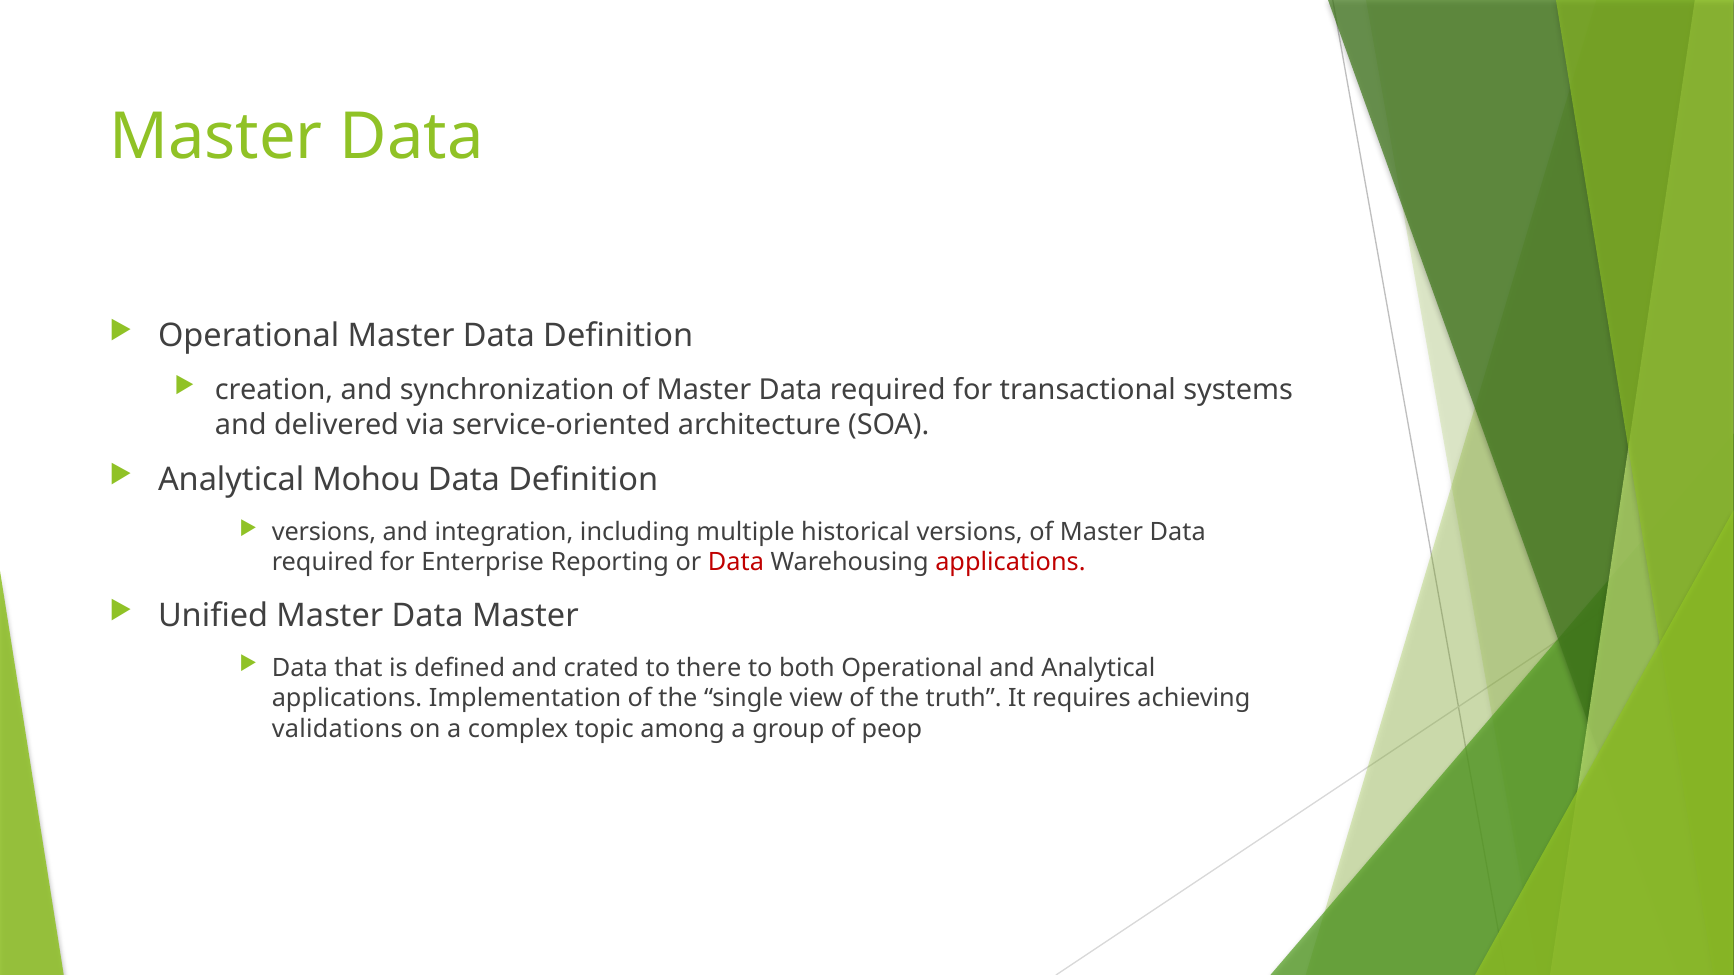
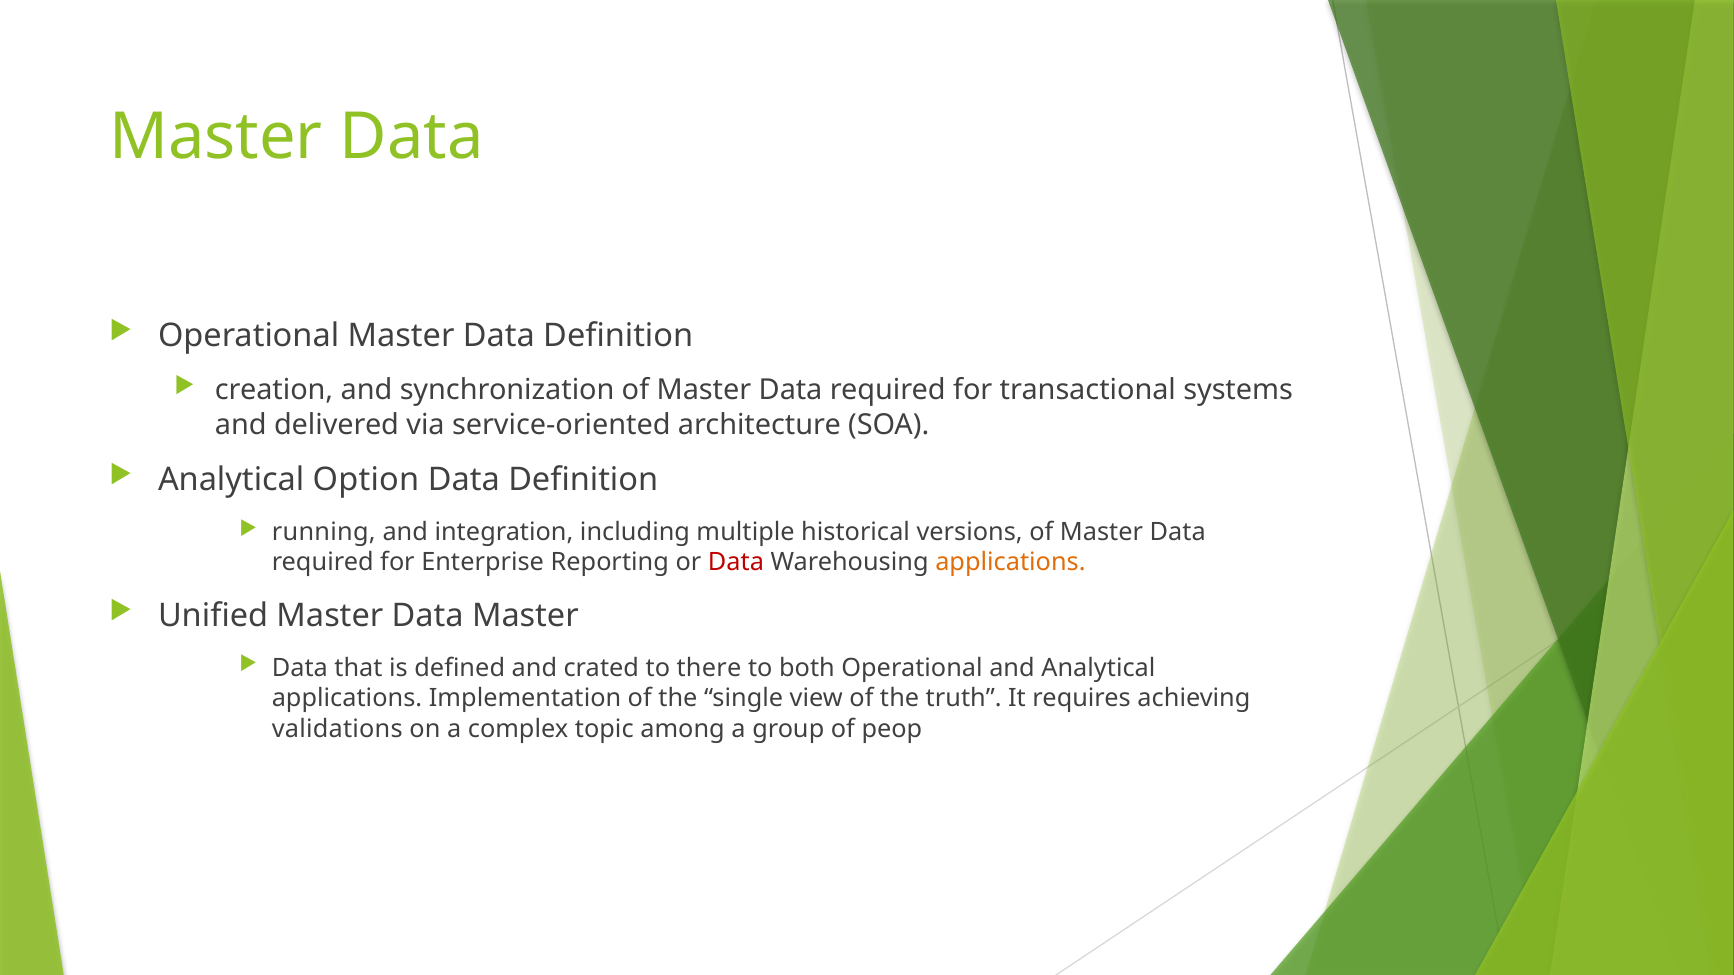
Mohou: Mohou -> Option
versions at (324, 532): versions -> running
applications at (1010, 563) colour: red -> orange
